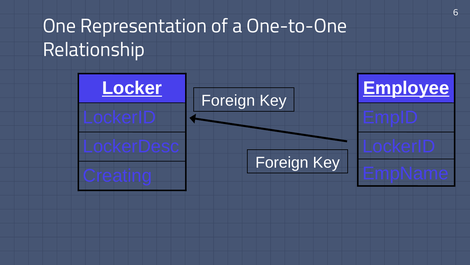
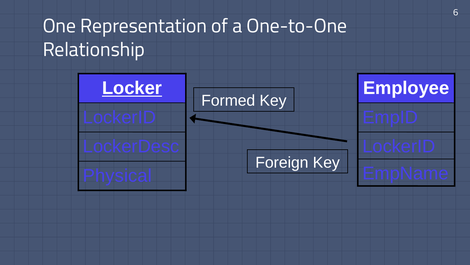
Employee underline: present -> none
Foreign at (228, 100): Foreign -> Formed
Creating: Creating -> Physical
